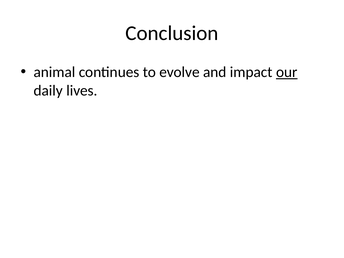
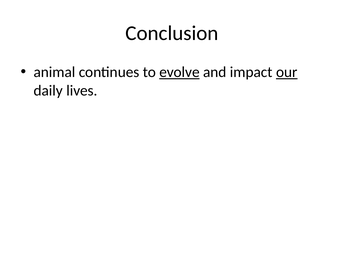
evolve underline: none -> present
